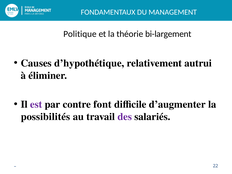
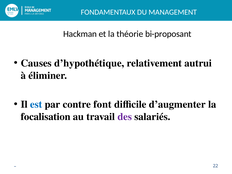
Politique: Politique -> Hackman
bi-largement: bi-largement -> bi-proposant
est colour: purple -> blue
possibilités: possibilités -> focalisation
